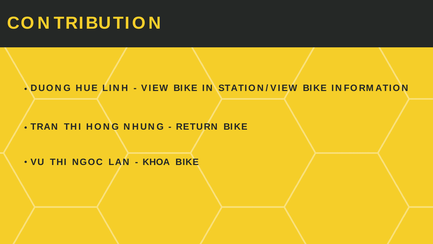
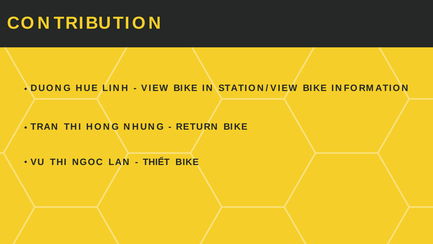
KHOA: KHOA -> THIẾT
